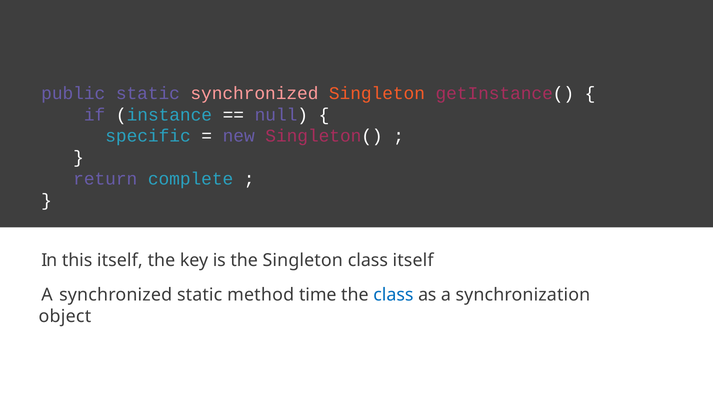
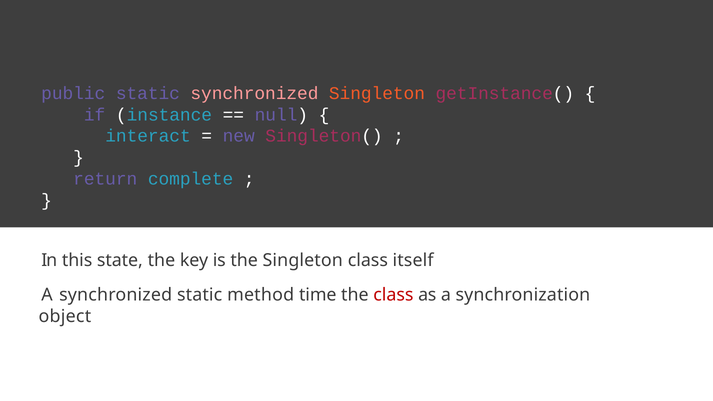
specific: specific -> interact
this itself: itself -> state
class at (393, 295) colour: blue -> red
